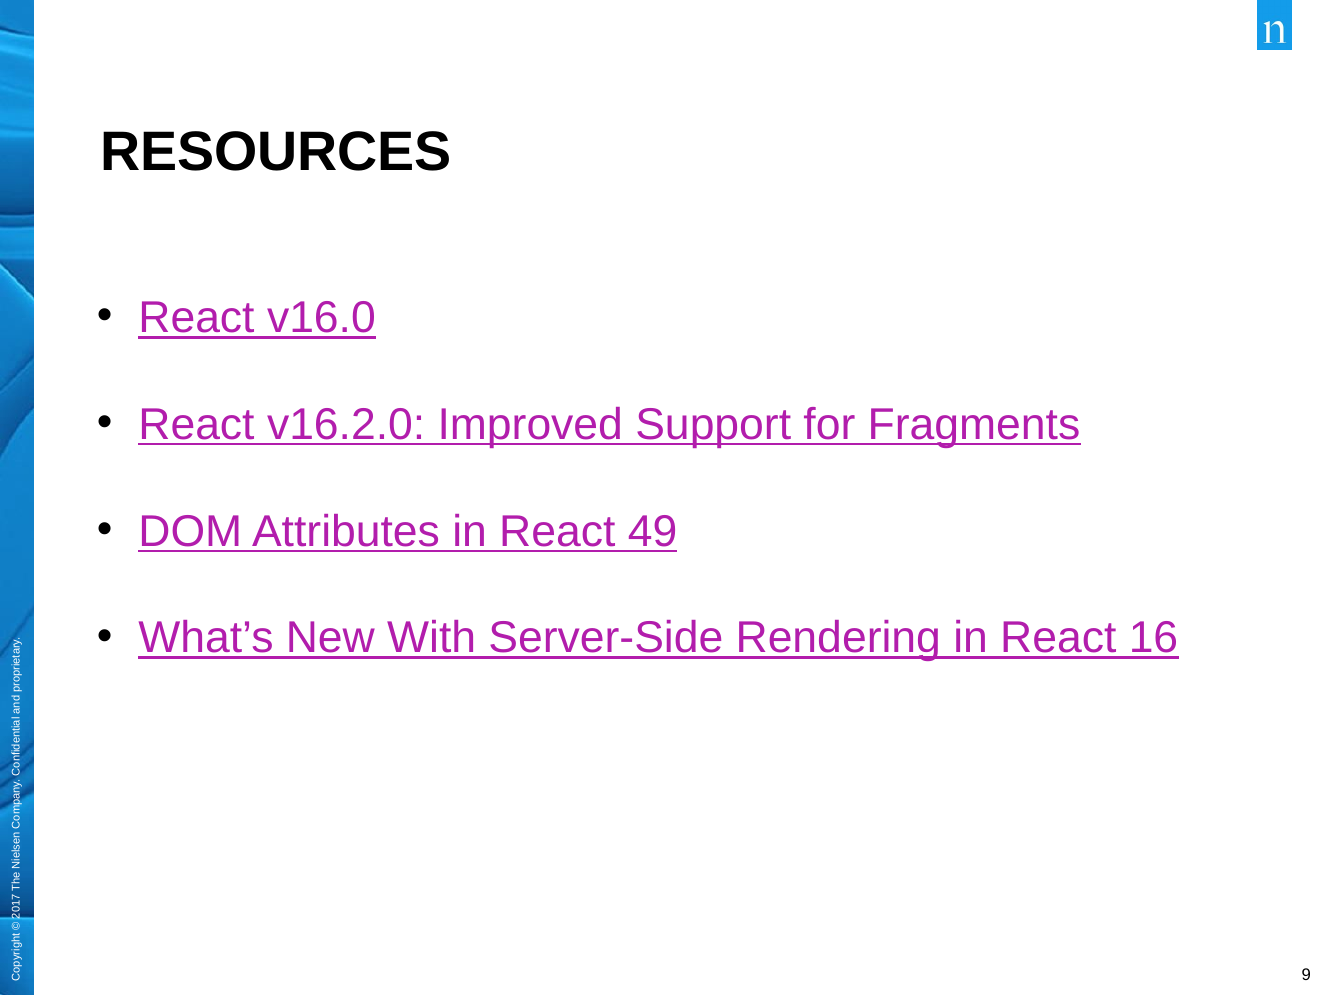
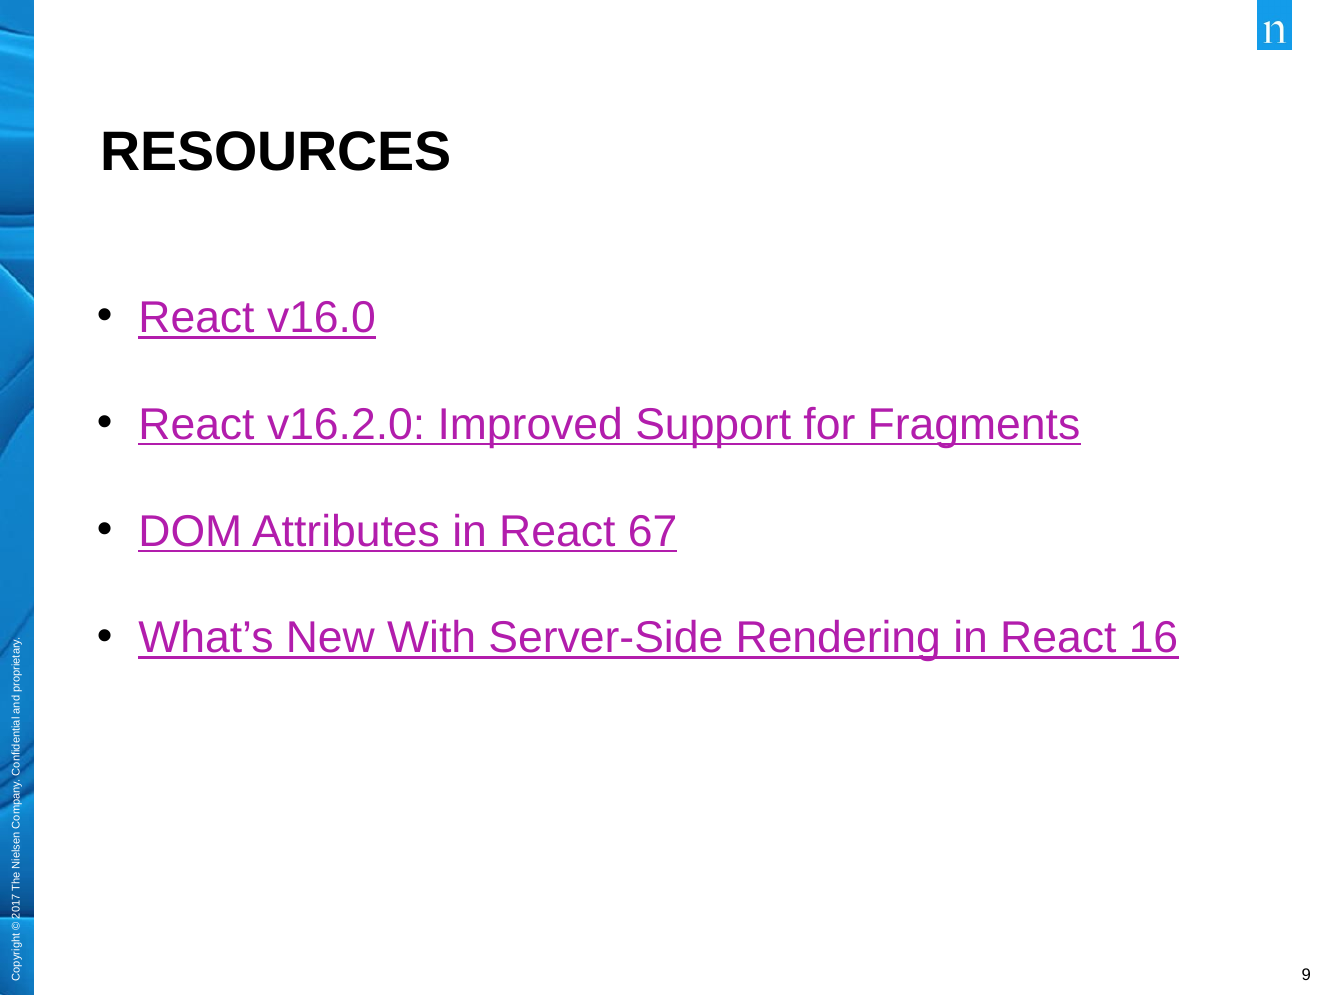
49: 49 -> 67
